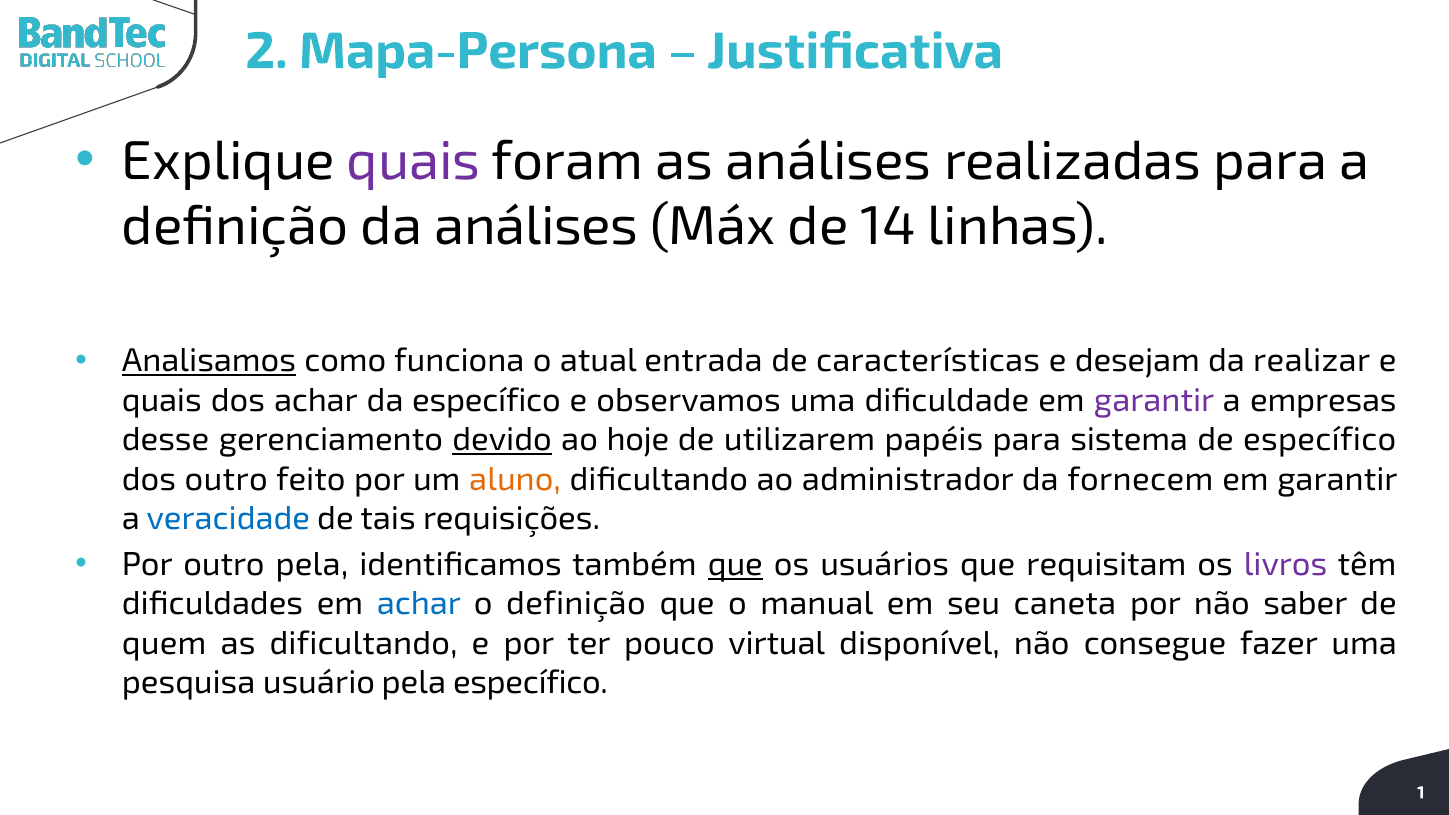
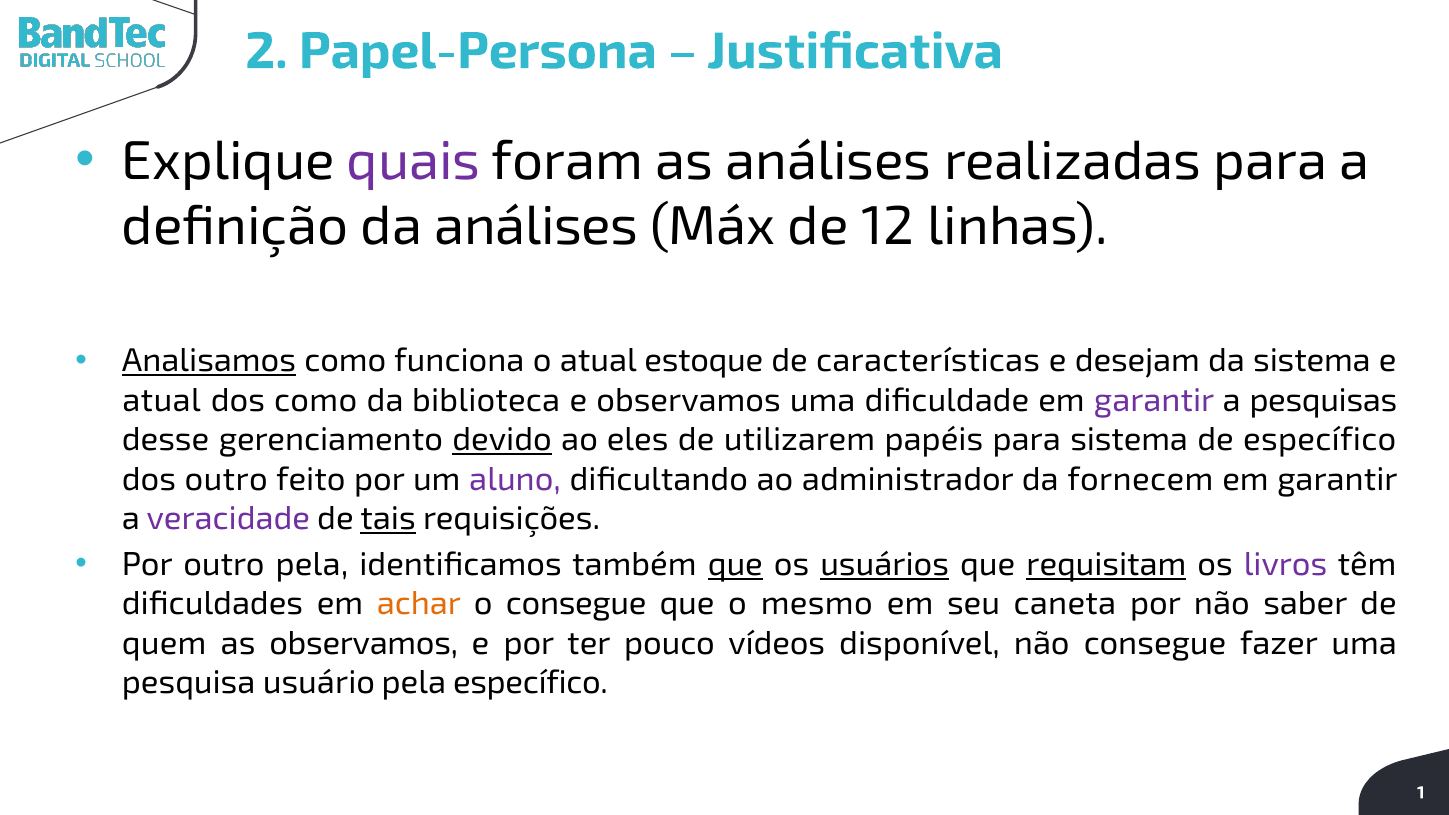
Mapa-Persona: Mapa-Persona -> Papel-Persona
14: 14 -> 12
entrada: entrada -> estoque
da realizar: realizar -> sistema
quais at (162, 400): quais -> atual
dos achar: achar -> como
da específico: específico -> biblioteca
empresas: empresas -> pesquisas
hoje: hoje -> eles
aluno colour: orange -> purple
veracidade colour: blue -> purple
tais underline: none -> present
usuários underline: none -> present
requisitam underline: none -> present
achar at (419, 604) colour: blue -> orange
o definição: definição -> consegue
manual: manual -> mesmo
as dificultando: dificultando -> observamos
virtual: virtual -> vídeos
